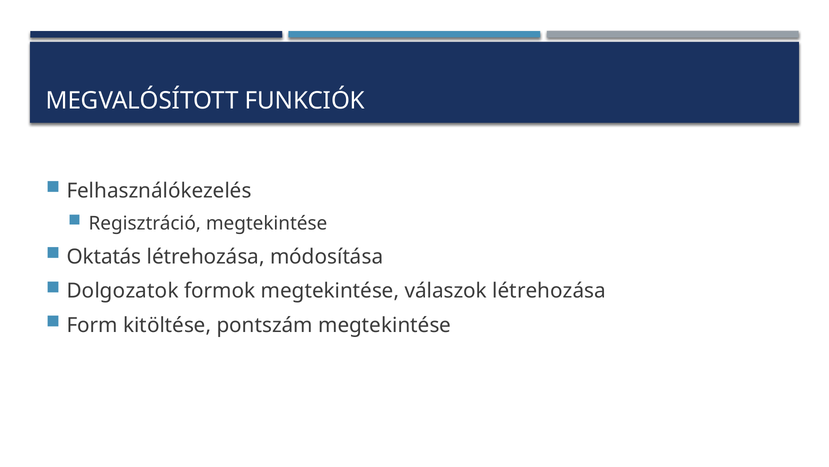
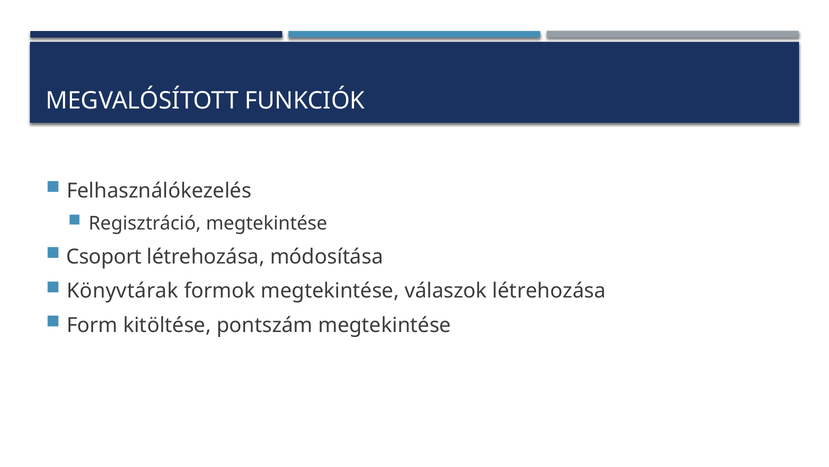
Oktatás: Oktatás -> Csoport
Dolgozatok: Dolgozatok -> Könyvtárak
